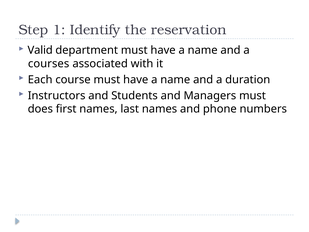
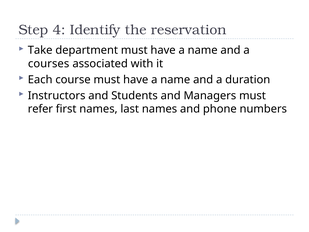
1: 1 -> 4
Valid: Valid -> Take
does: does -> refer
